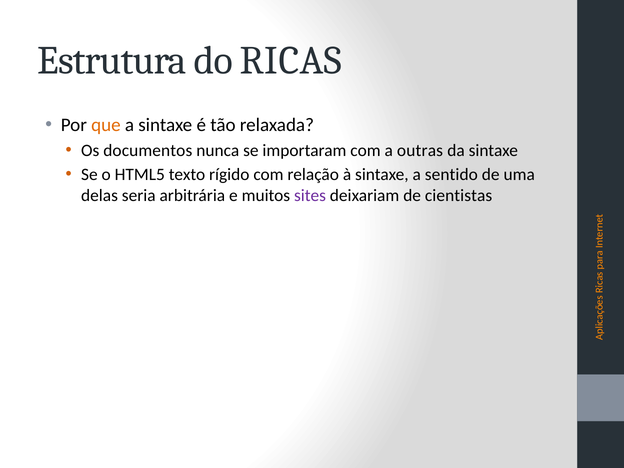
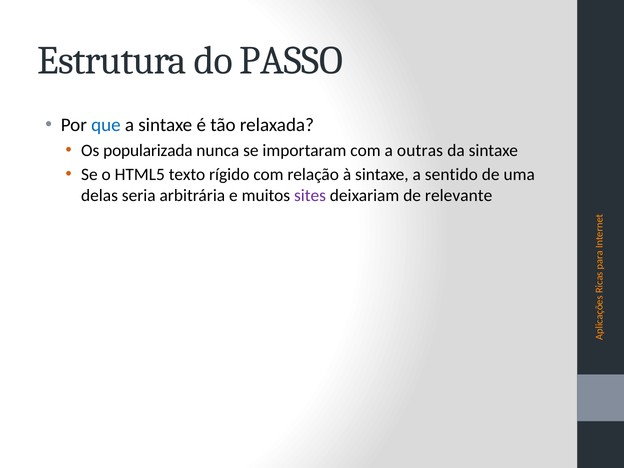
RICAS: RICAS -> PASSO
que colour: orange -> blue
documentos: documentos -> popularizada
cientistas: cientistas -> relevante
